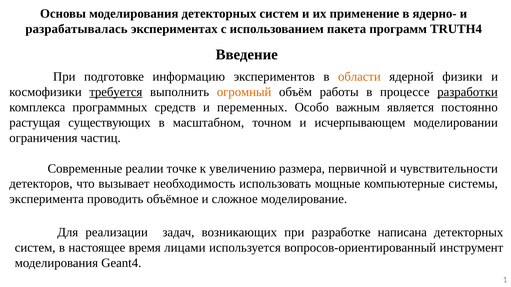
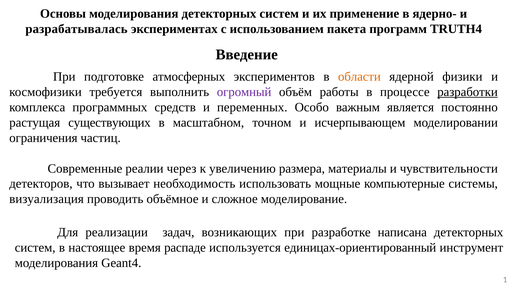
информацию: информацию -> атмосферных
требуется underline: present -> none
огромный colour: orange -> purple
точке: точке -> через
первичной: первичной -> материалы
эксперимента: эксперимента -> визуализация
лицами: лицами -> распаде
вопросов-ориентированный: вопросов-ориентированный -> единицах-ориентированный
